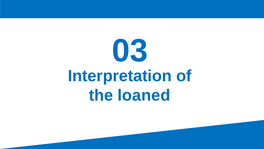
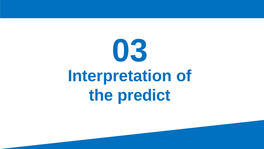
loaned: loaned -> predict
